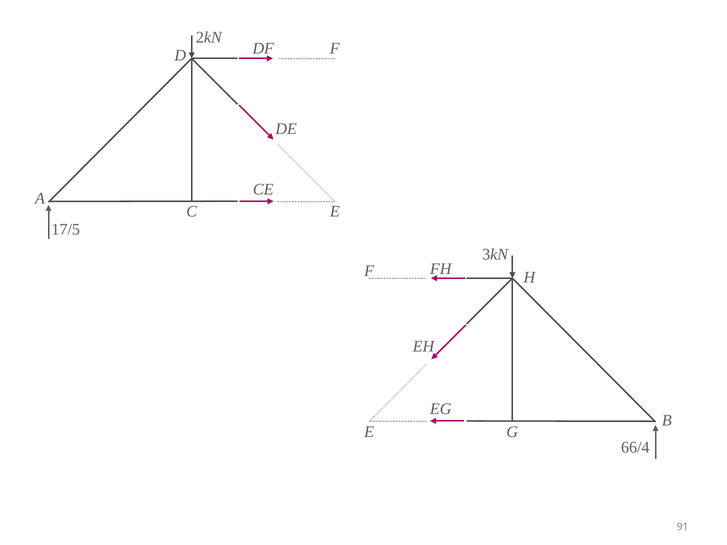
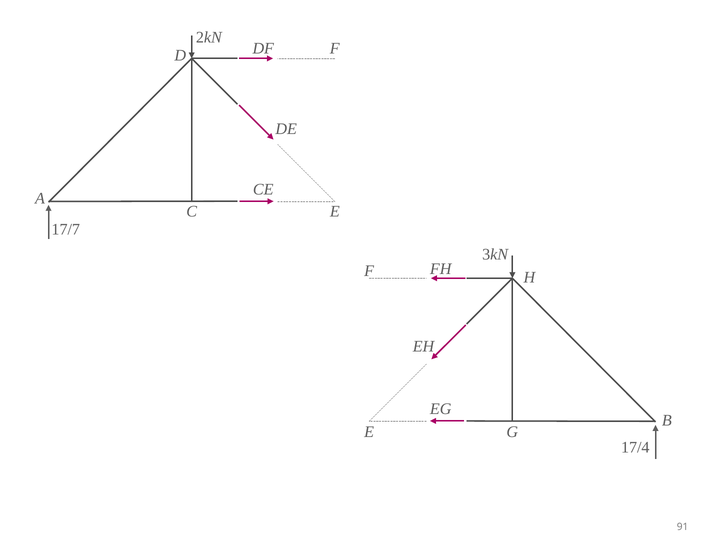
17/5: 17/5 -> 17/7
66/4: 66/4 -> 17/4
